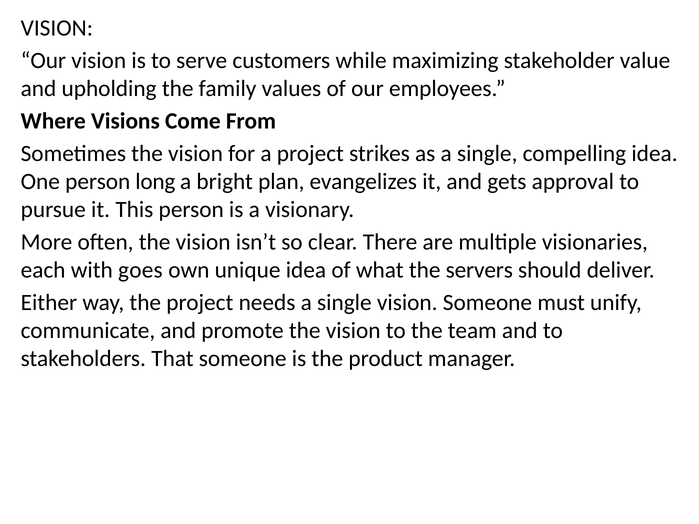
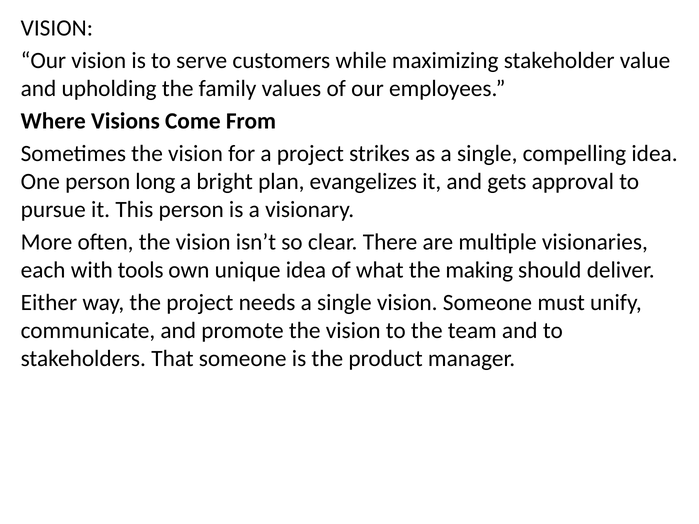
goes: goes -> tools
servers: servers -> making
